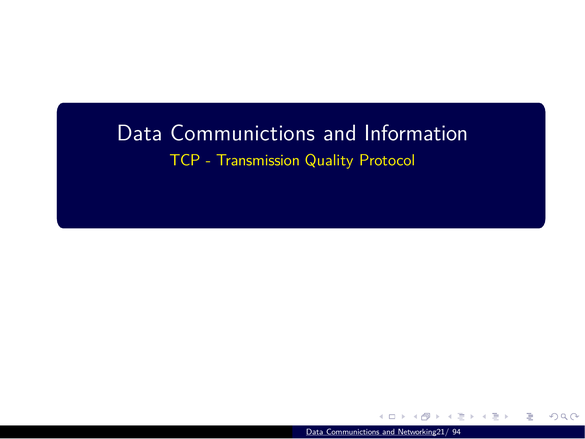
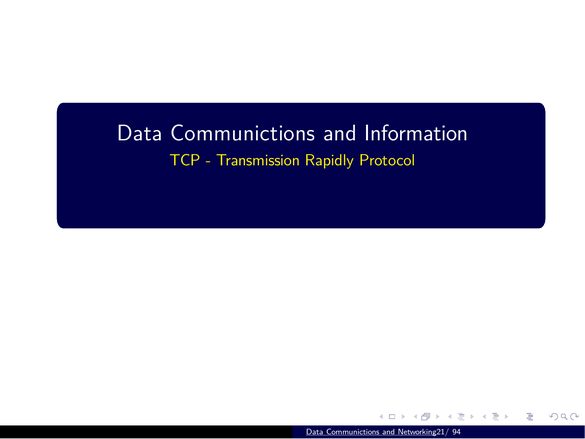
Quality: Quality -> Rapidly
